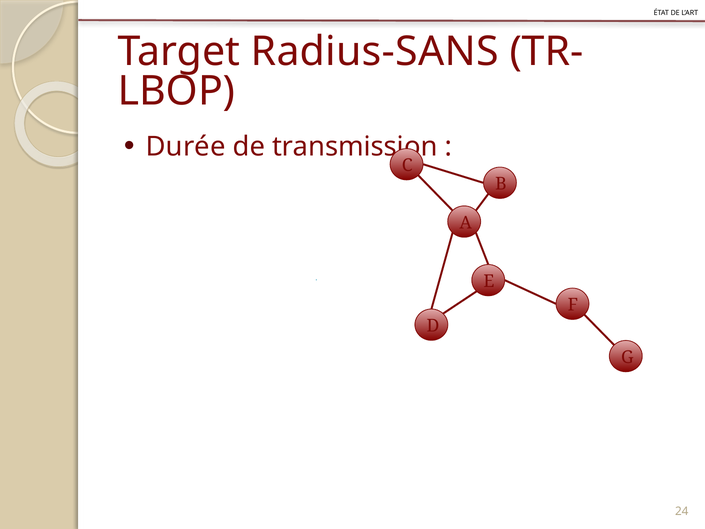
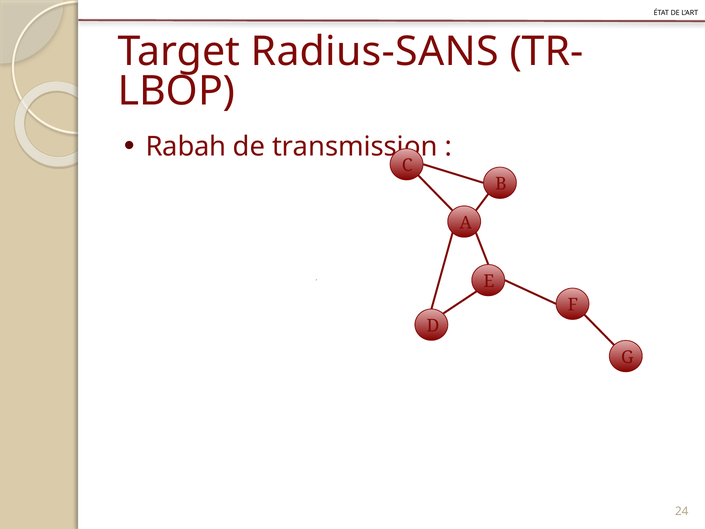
Durée: Durée -> Rabah
